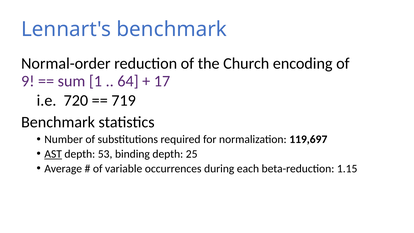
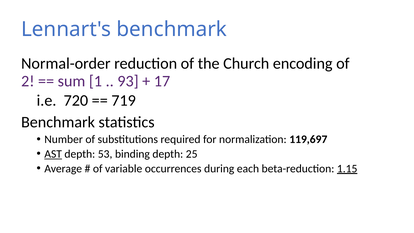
9: 9 -> 2
64: 64 -> 93
1.15 underline: none -> present
